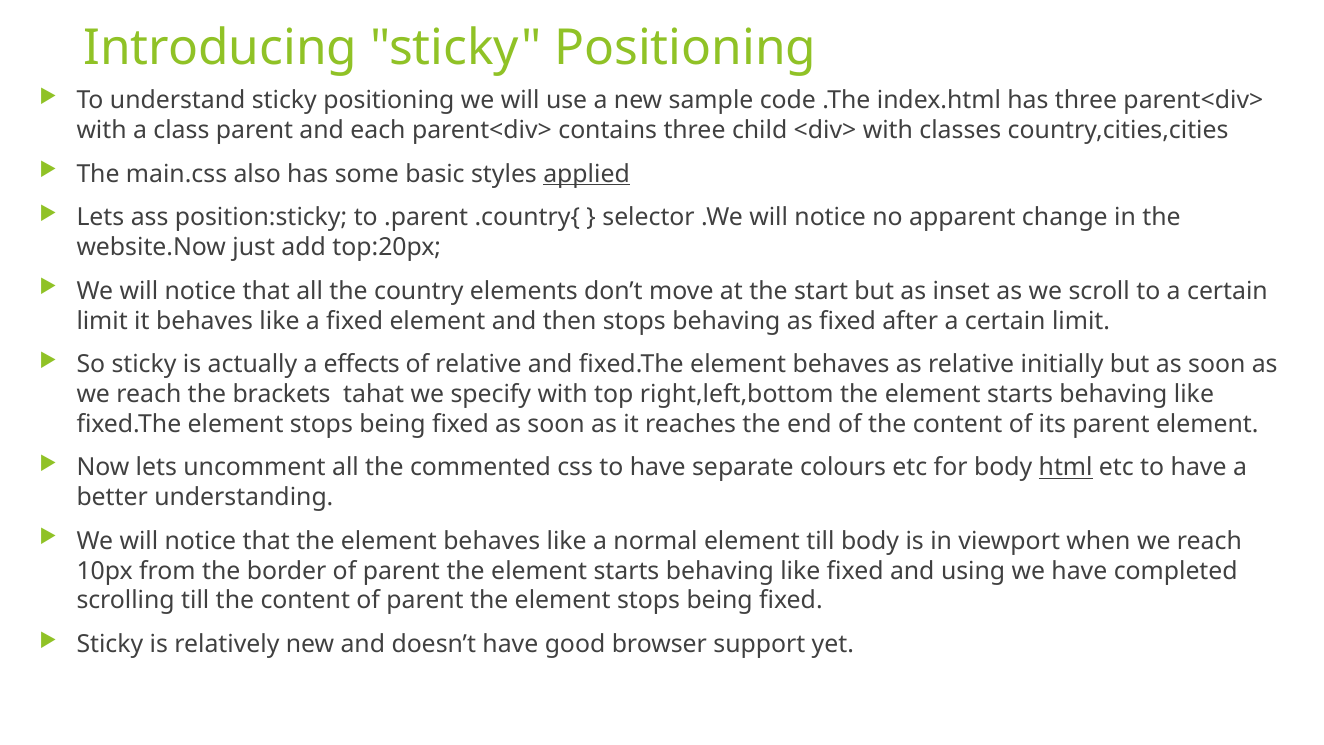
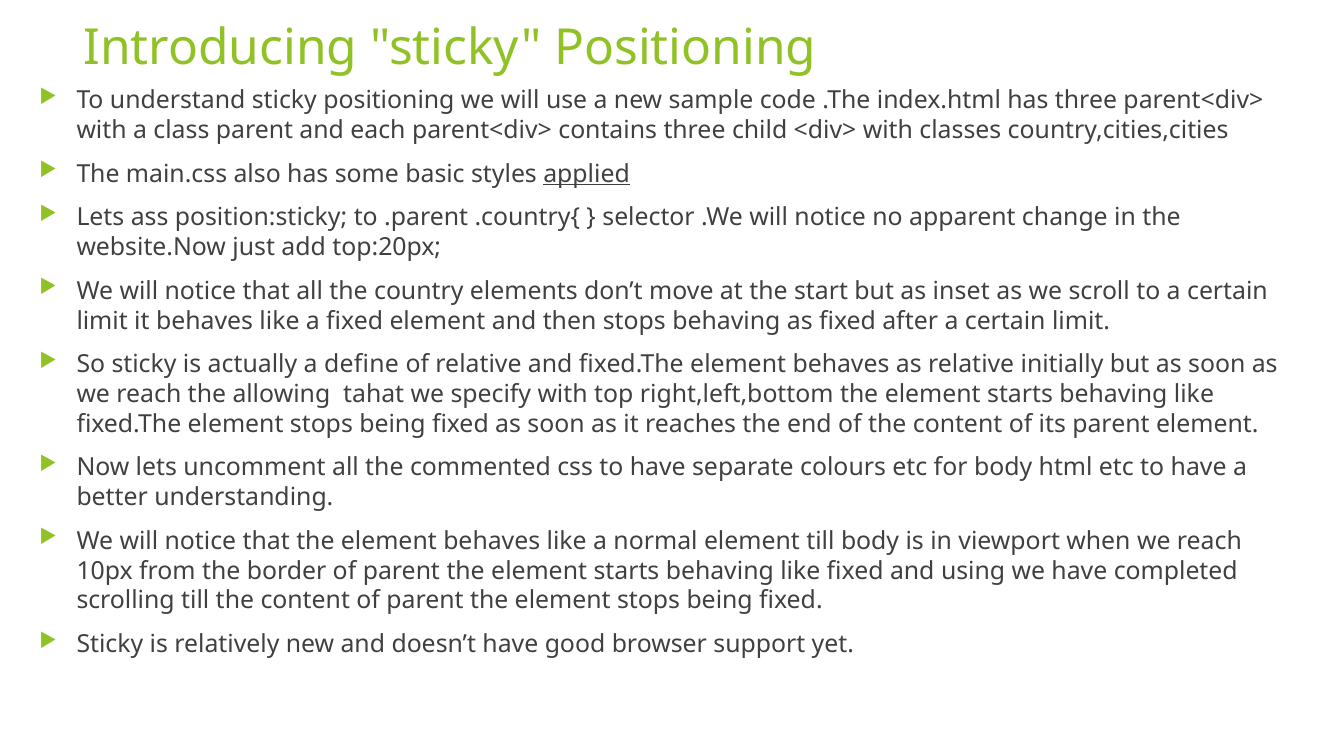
effects: effects -> define
brackets: brackets -> allowing
html underline: present -> none
